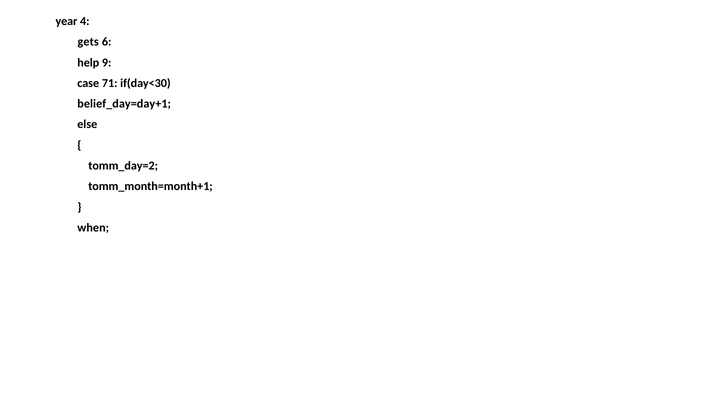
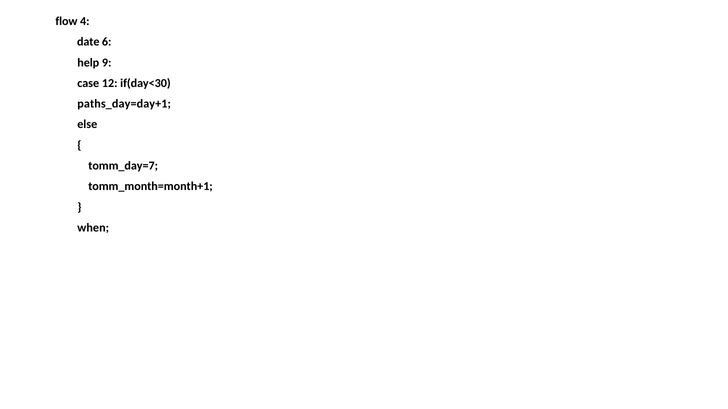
year: year -> flow
gets: gets -> date
71: 71 -> 12
belief_day=day+1: belief_day=day+1 -> paths_day=day+1
tomm_day=2: tomm_day=2 -> tomm_day=7
